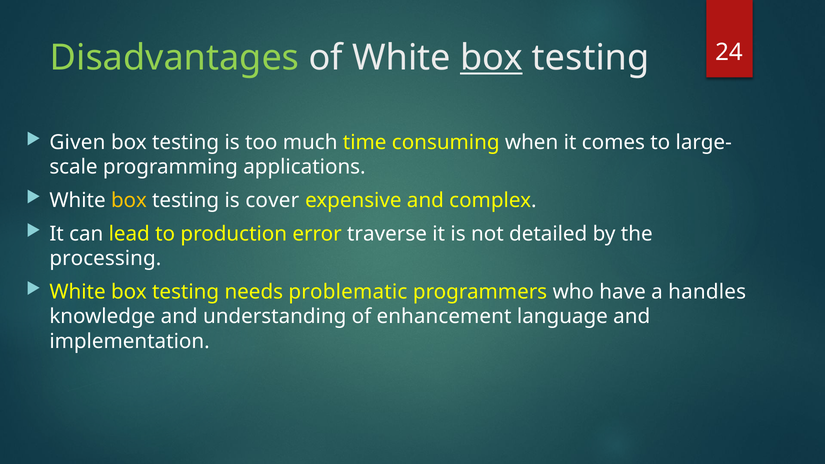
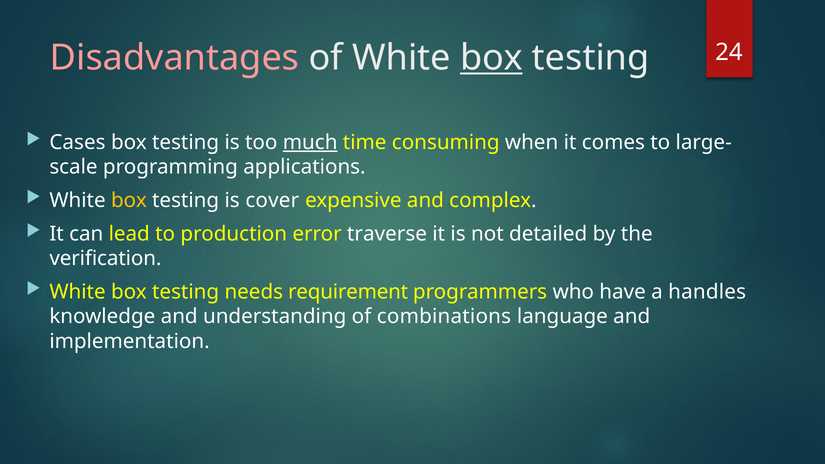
Disadvantages colour: light green -> pink
Given: Given -> Cases
much underline: none -> present
processing: processing -> verification
problematic: problematic -> requirement
enhancement: enhancement -> combinations
